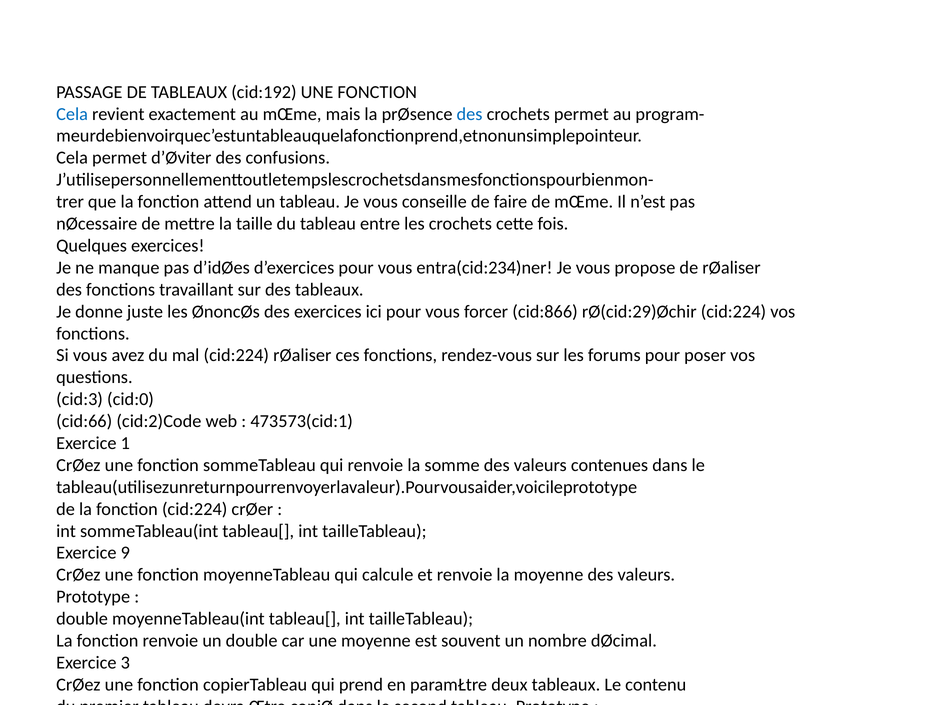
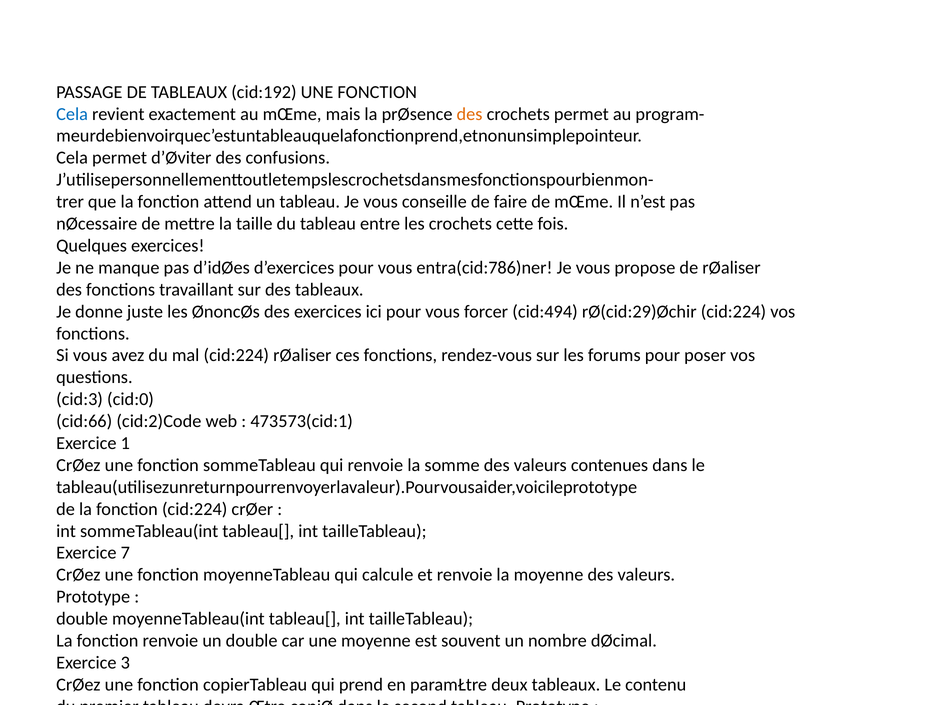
des at (470, 114) colour: blue -> orange
entra(cid:234)ner: entra(cid:234)ner -> entra(cid:786)ner
cid:866: cid:866 -> cid:494
9: 9 -> 7
